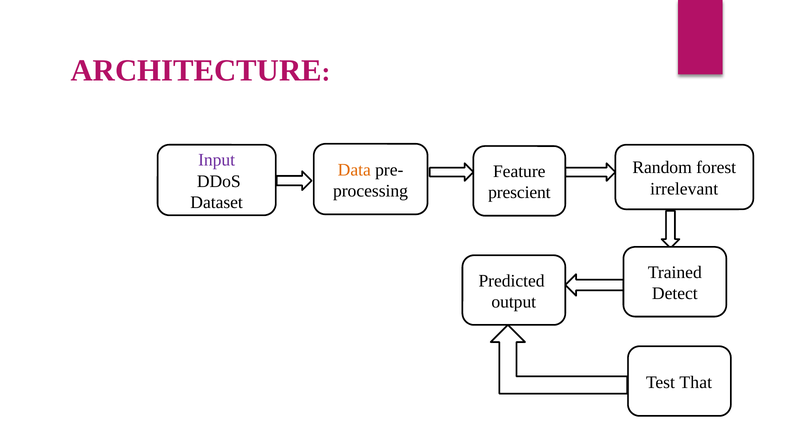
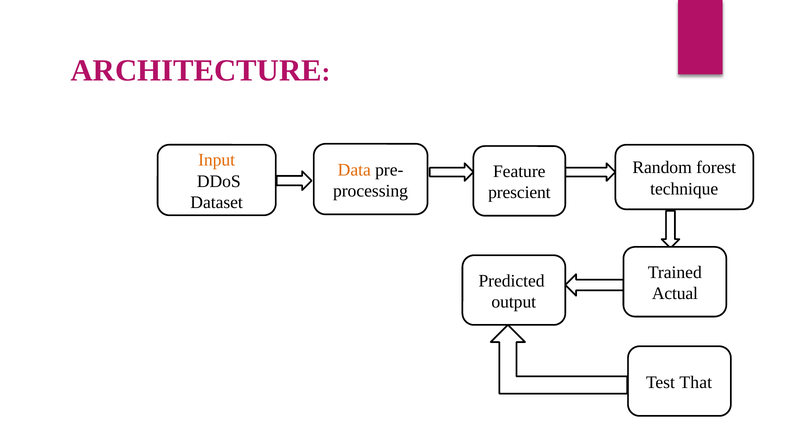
Input colour: purple -> orange
irrelevant: irrelevant -> technique
Detect: Detect -> Actual
